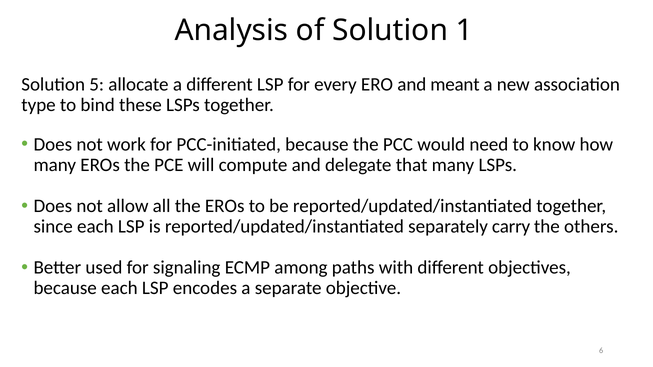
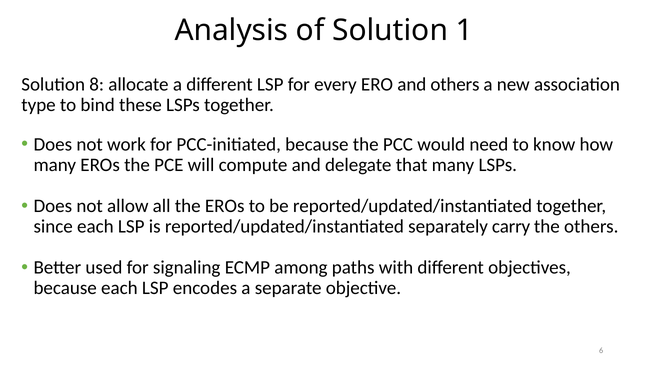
5: 5 -> 8
and meant: meant -> others
